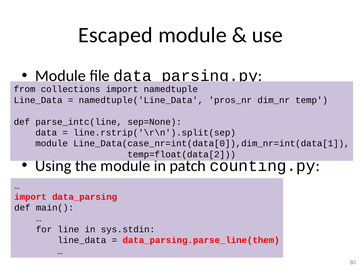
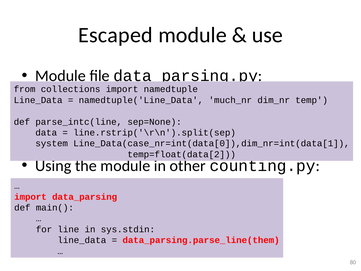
pros_nr: pros_nr -> much_nr
module at (52, 143): module -> system
patch: patch -> other
